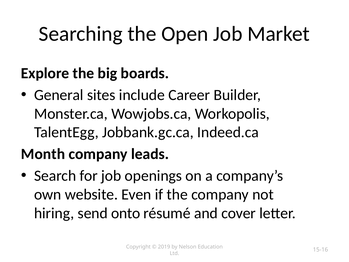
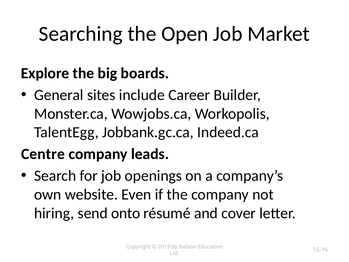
Month: Month -> Centre
